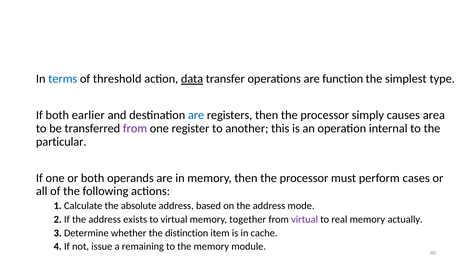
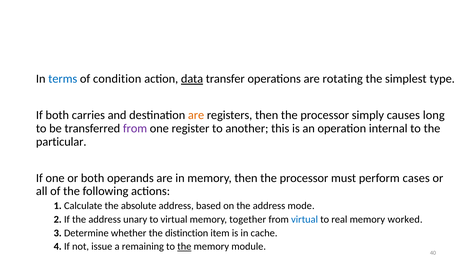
threshold: threshold -> condition
function: function -> rotating
earlier: earlier -> carries
are at (196, 115) colour: blue -> orange
area: area -> long
exists: exists -> unary
virtual at (305, 220) colour: purple -> blue
actually: actually -> worked
the at (184, 247) underline: none -> present
